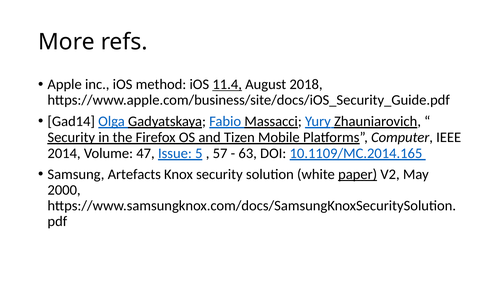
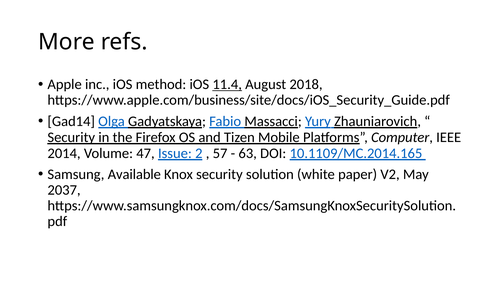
5: 5 -> 2
Artefacts: Artefacts -> Available
paper underline: present -> none
2000: 2000 -> 2037
